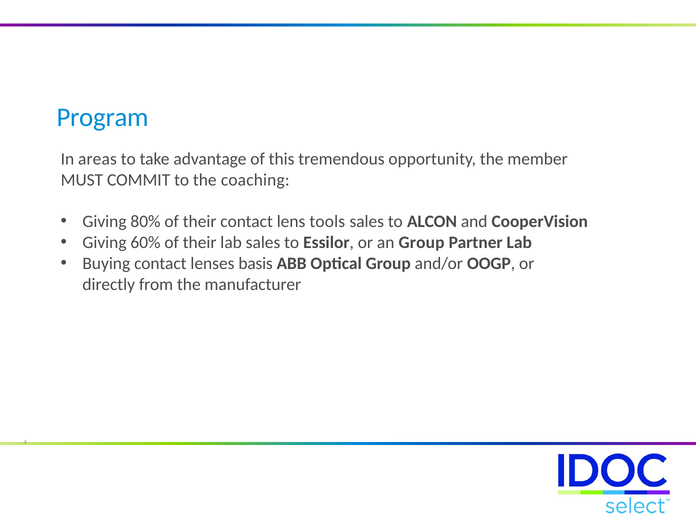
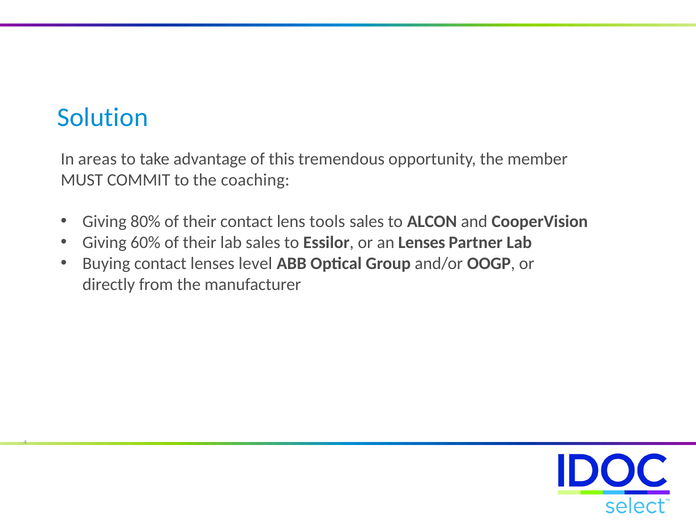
Program: Program -> Solution
an Group: Group -> Lenses
basis: basis -> level
